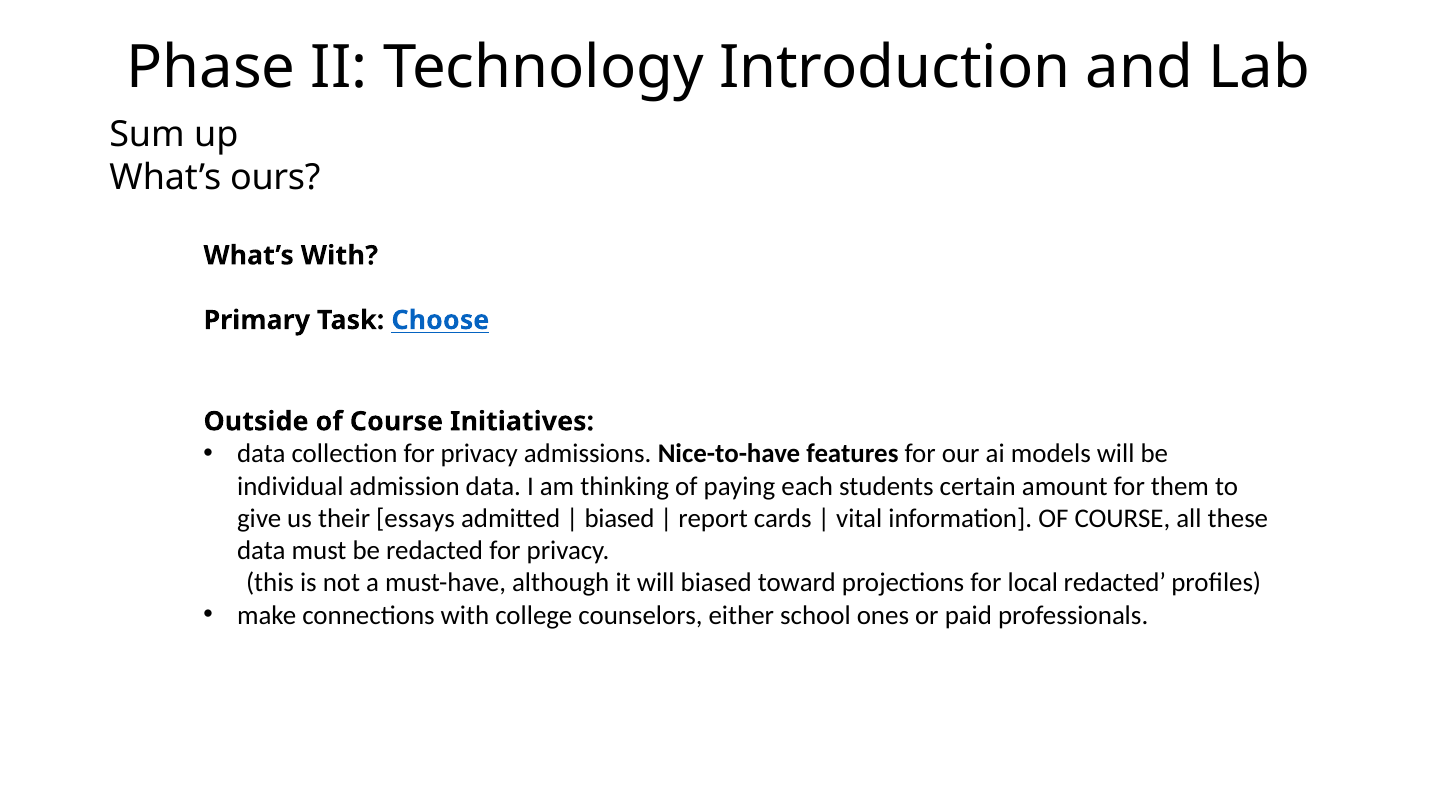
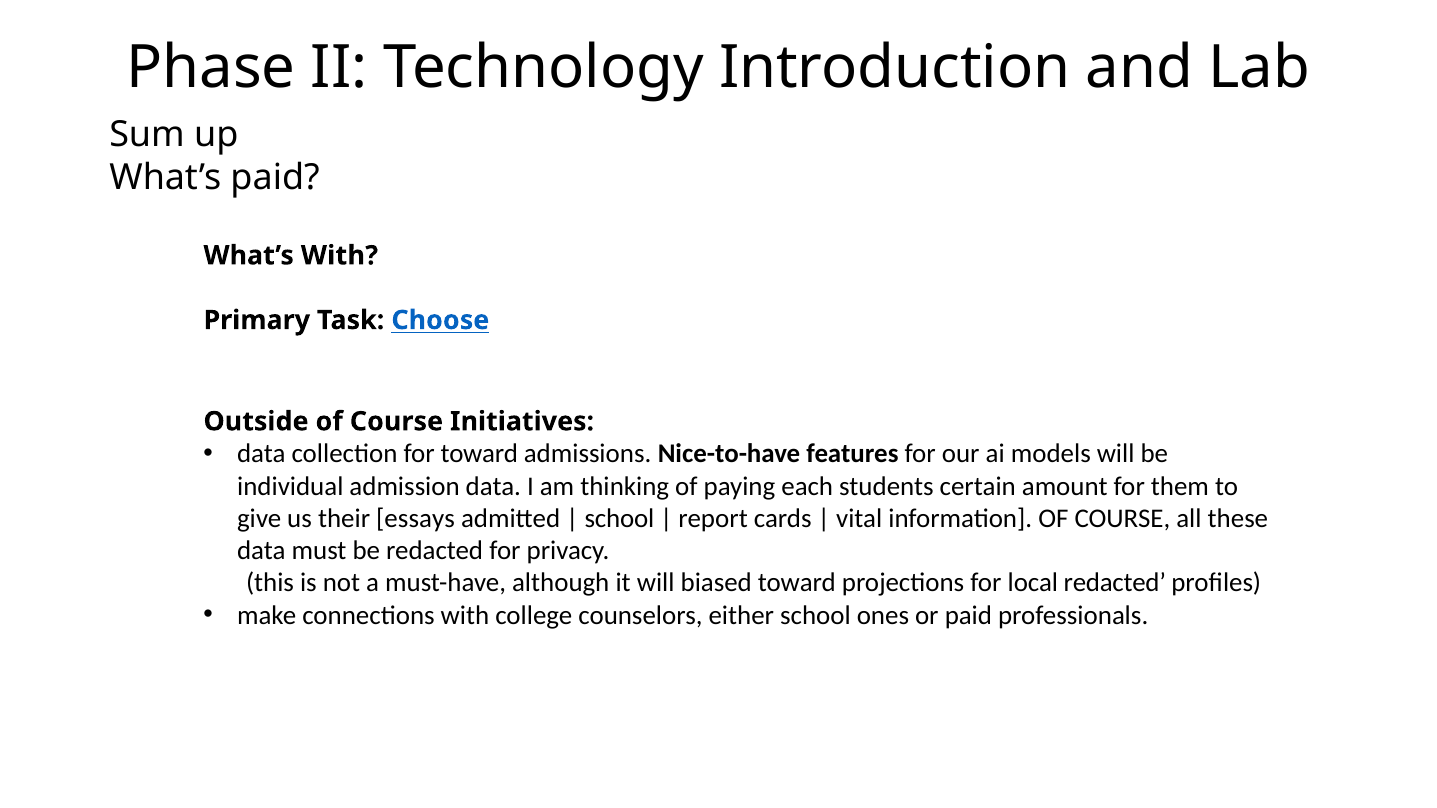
What’s ours: ours -> paid
collection for privacy: privacy -> toward
biased at (619, 519): biased -> school
